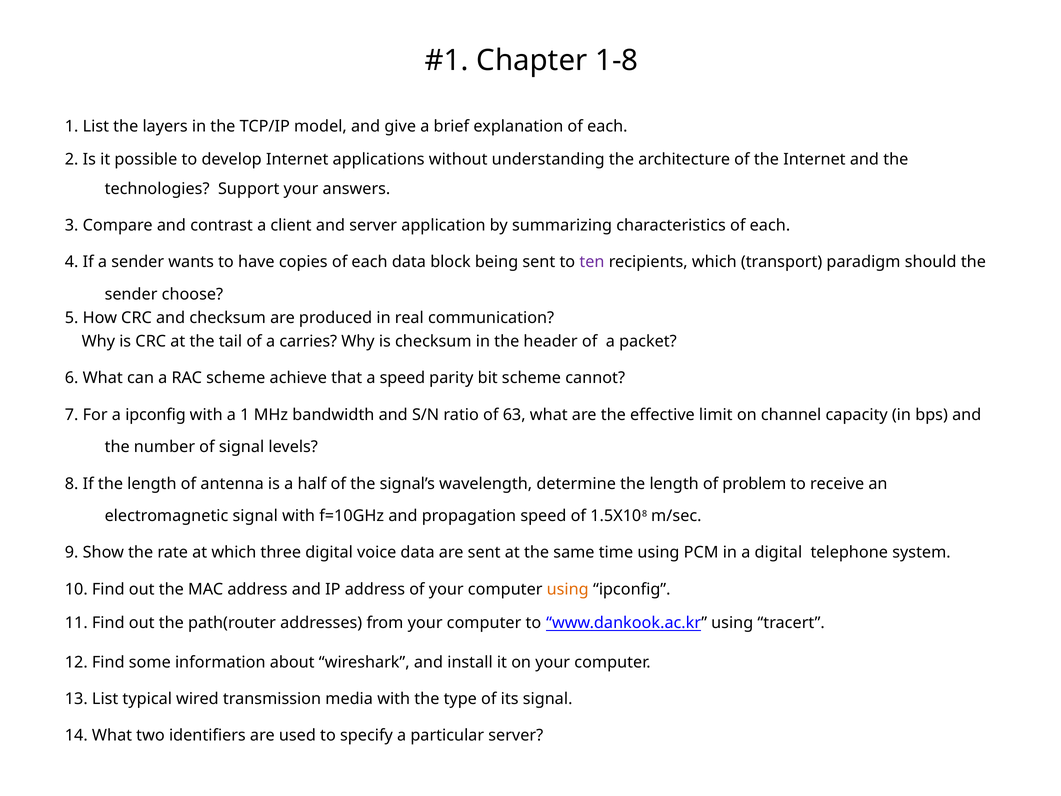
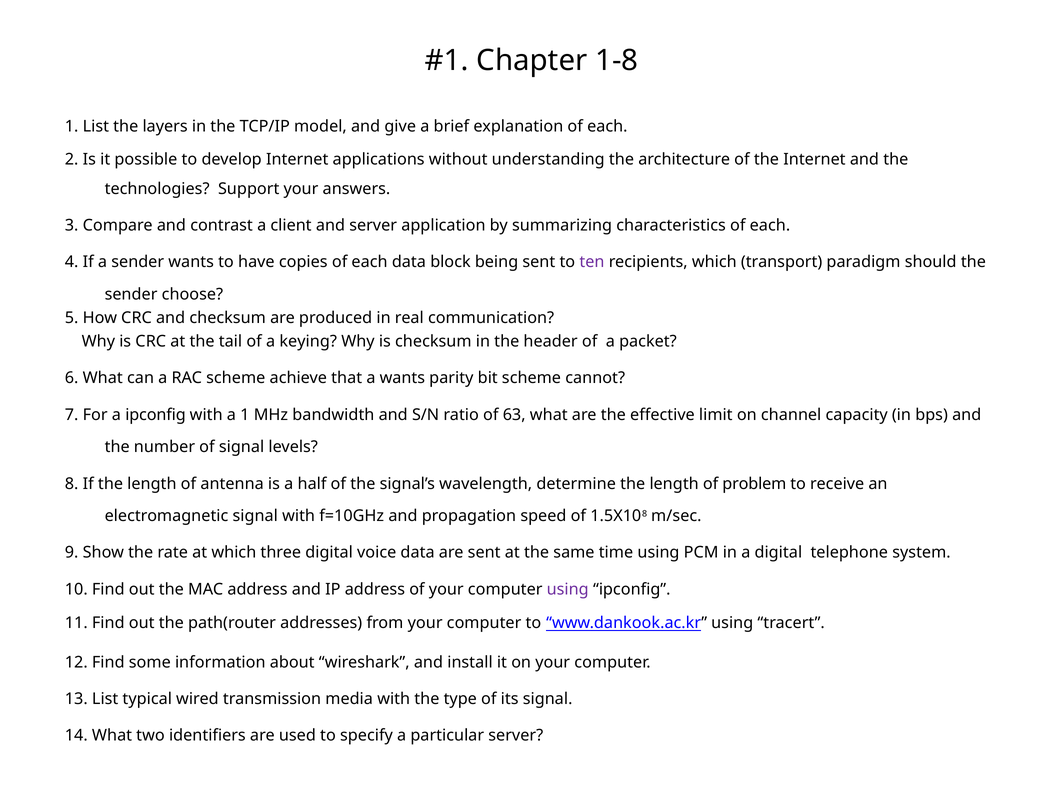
carries: carries -> keying
a speed: speed -> wants
using at (568, 589) colour: orange -> purple
